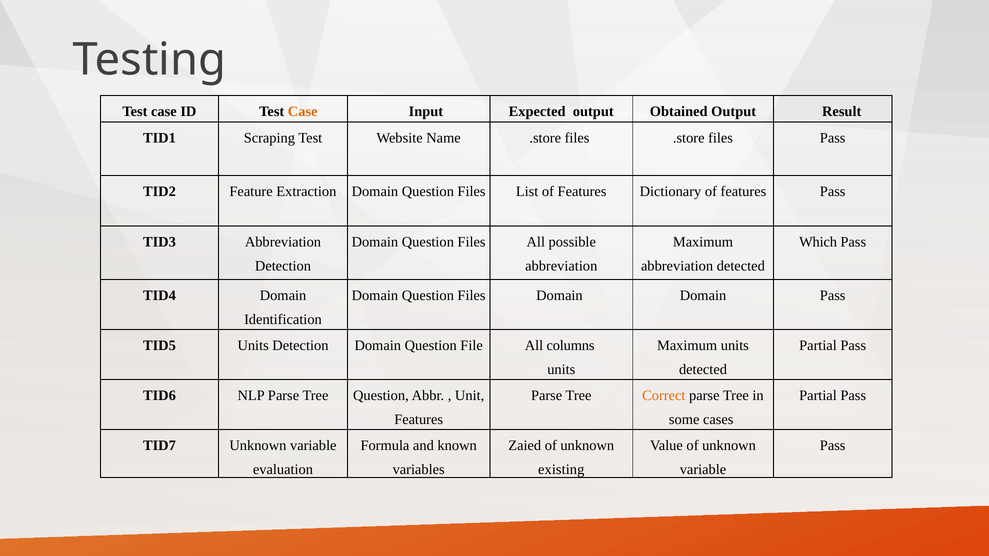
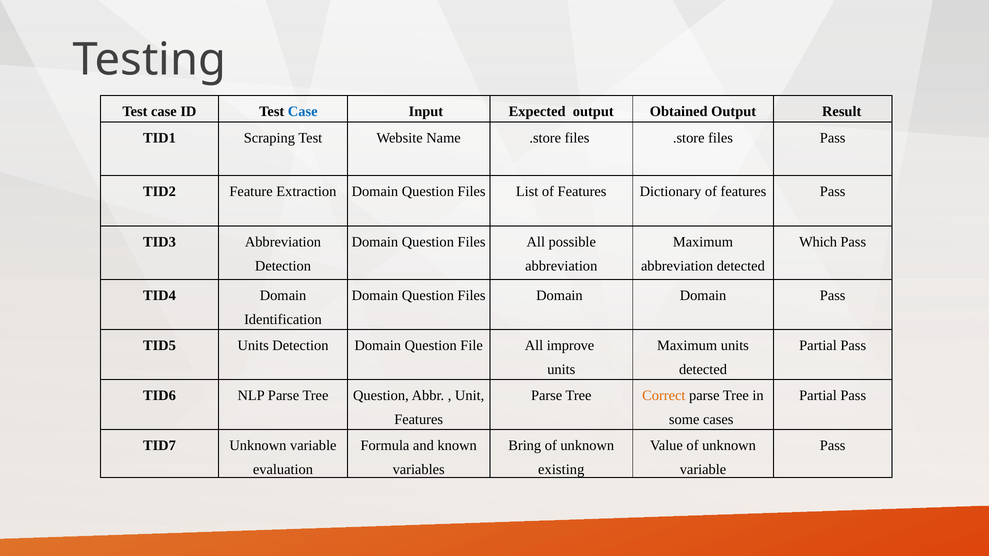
Case at (303, 112) colour: orange -> blue
columns: columns -> improve
Zaied: Zaied -> Bring
